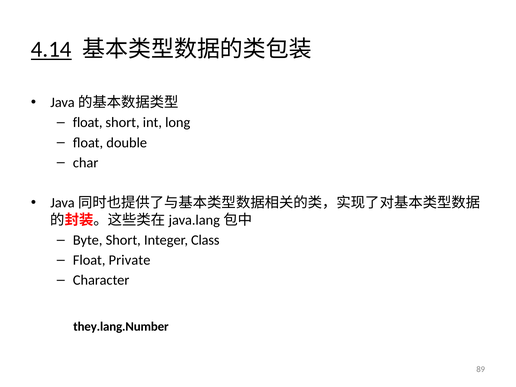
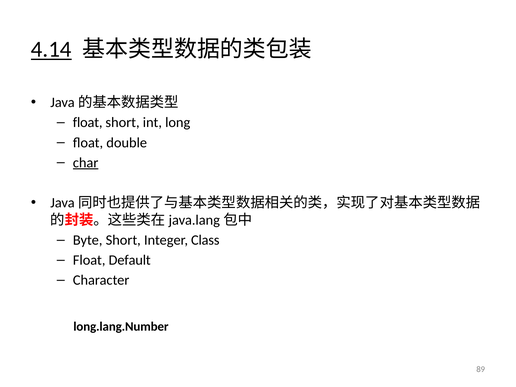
char underline: none -> present
Private: Private -> Default
they.lang.Number: they.lang.Number -> long.lang.Number
